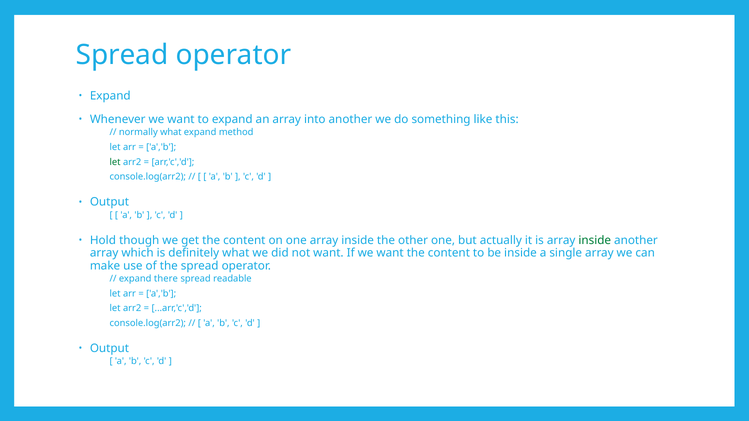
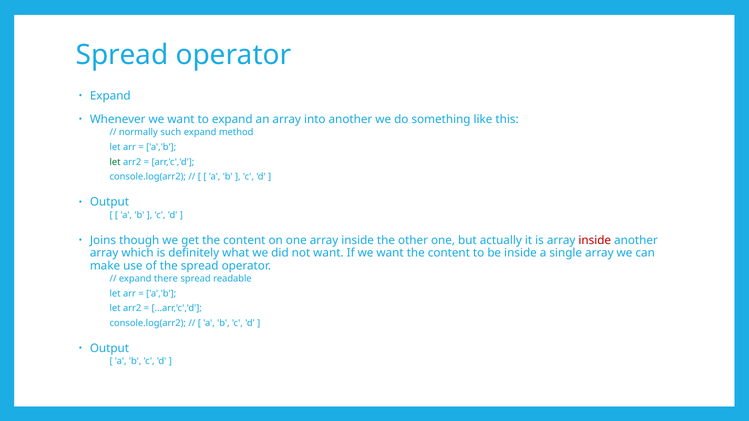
normally what: what -> such
Hold: Hold -> Joins
inside at (595, 241) colour: green -> red
